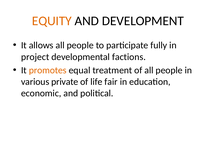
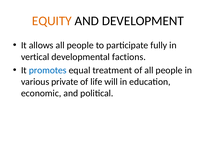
project: project -> vertical
promotes colour: orange -> blue
fair: fair -> will
